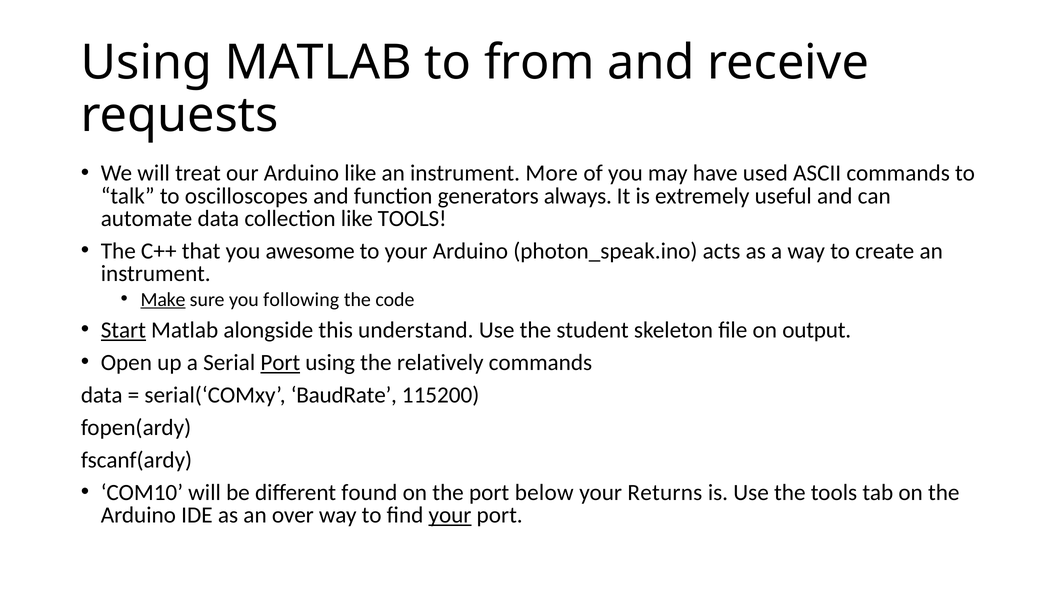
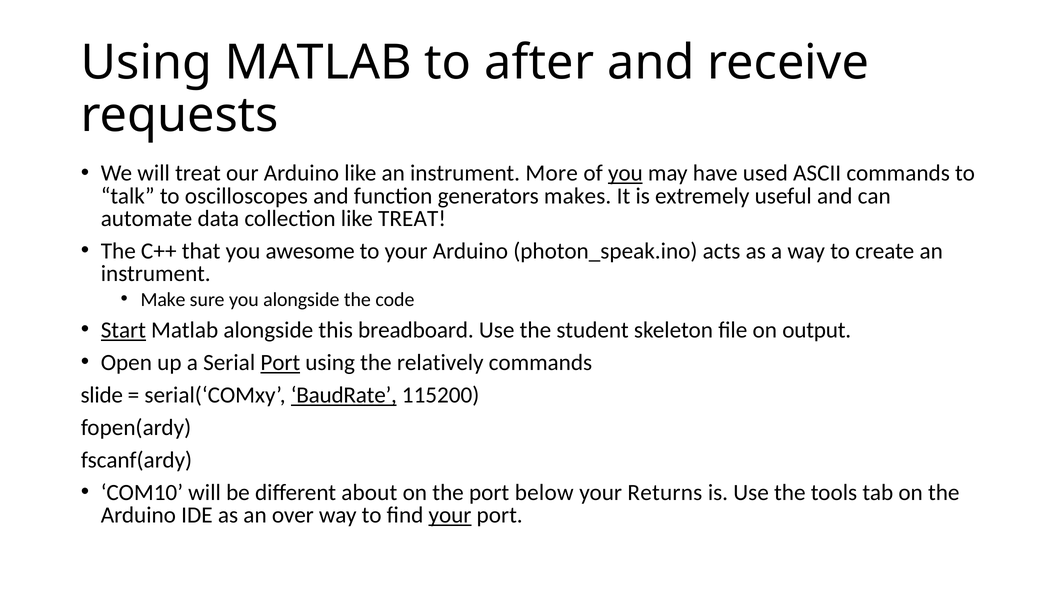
from: from -> after
you at (625, 173) underline: none -> present
always: always -> makes
like TOOLS: TOOLS -> TREAT
Make underline: present -> none
you following: following -> alongside
understand: understand -> breadboard
data at (102, 395): data -> slide
BaudRate underline: none -> present
found: found -> about
